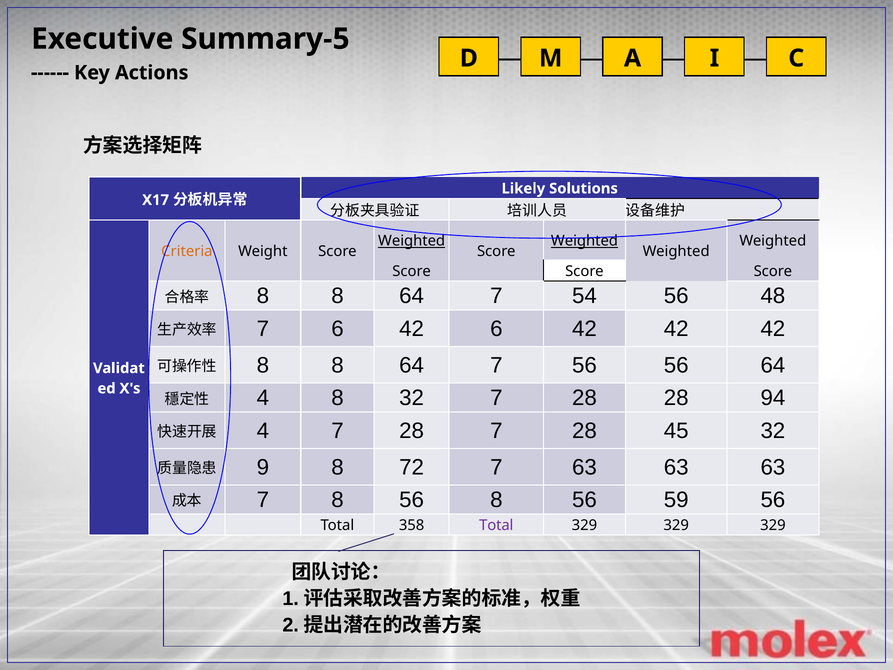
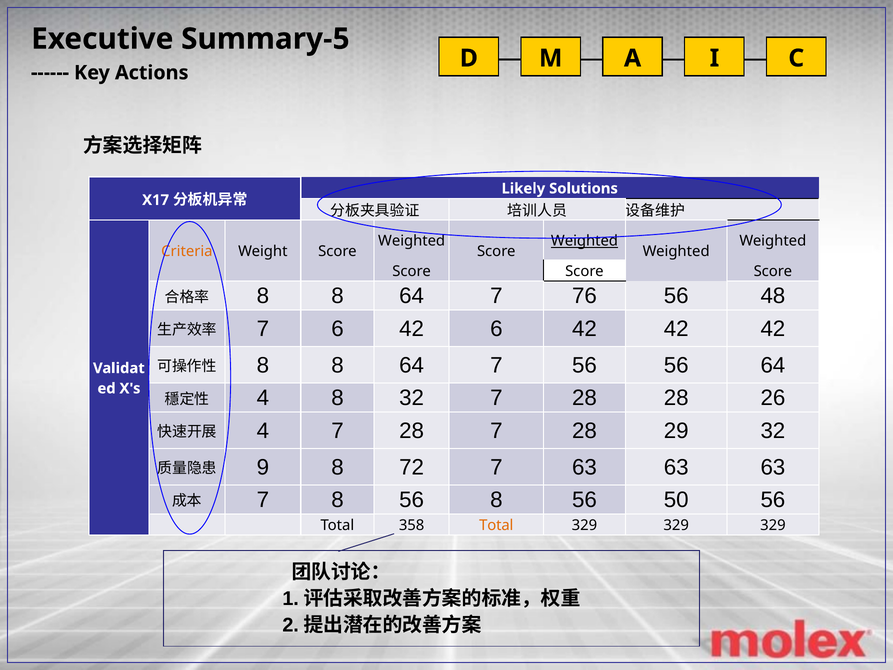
Weighted at (412, 241) underline: present -> none
54: 54 -> 76
94: 94 -> 26
45: 45 -> 29
59: 59 -> 50
Total at (496, 525) colour: purple -> orange
